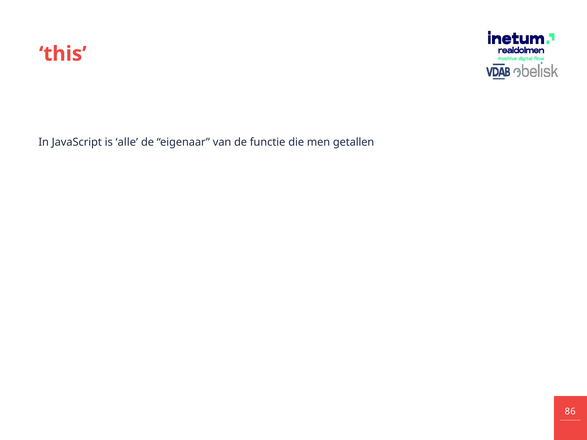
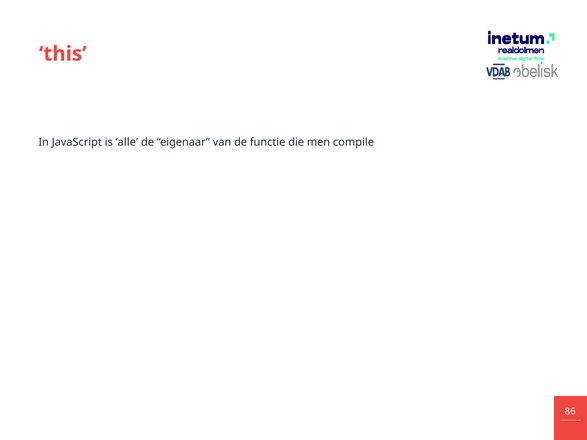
getallen: getallen -> compile
